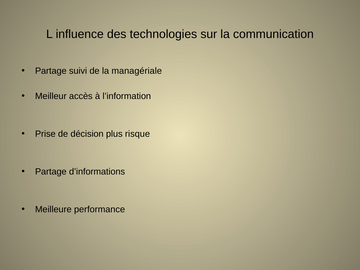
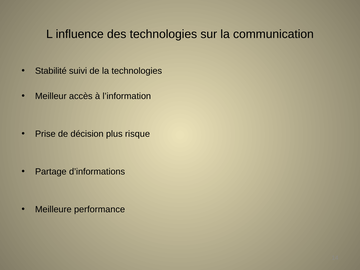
Partage at (51, 71): Partage -> Stabilité
la managériale: managériale -> technologies
